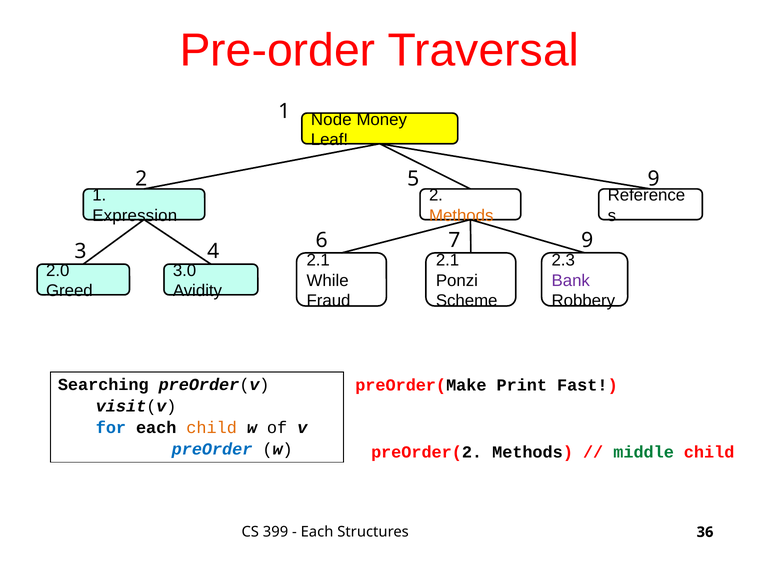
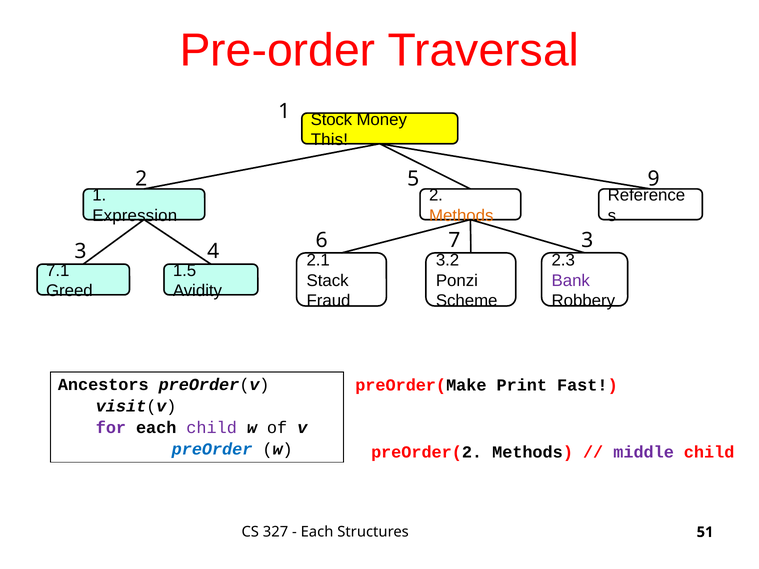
Node: Node -> Stock
Leaf: Leaf -> This
7 9: 9 -> 3
2.1 at (448, 261): 2.1 -> 3.2
2.0: 2.0 -> 7.1
3.0: 3.0 -> 1.5
While: While -> Stack
Searching: Searching -> Ancestors
for colour: blue -> purple
child at (212, 428) colour: orange -> purple
middle colour: green -> purple
399: 399 -> 327
36: 36 -> 51
